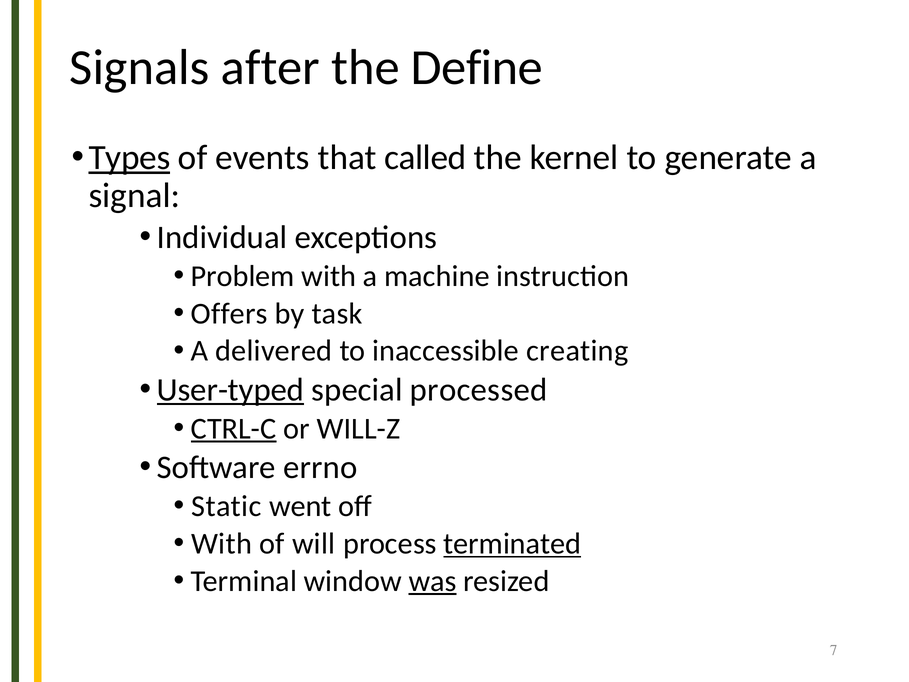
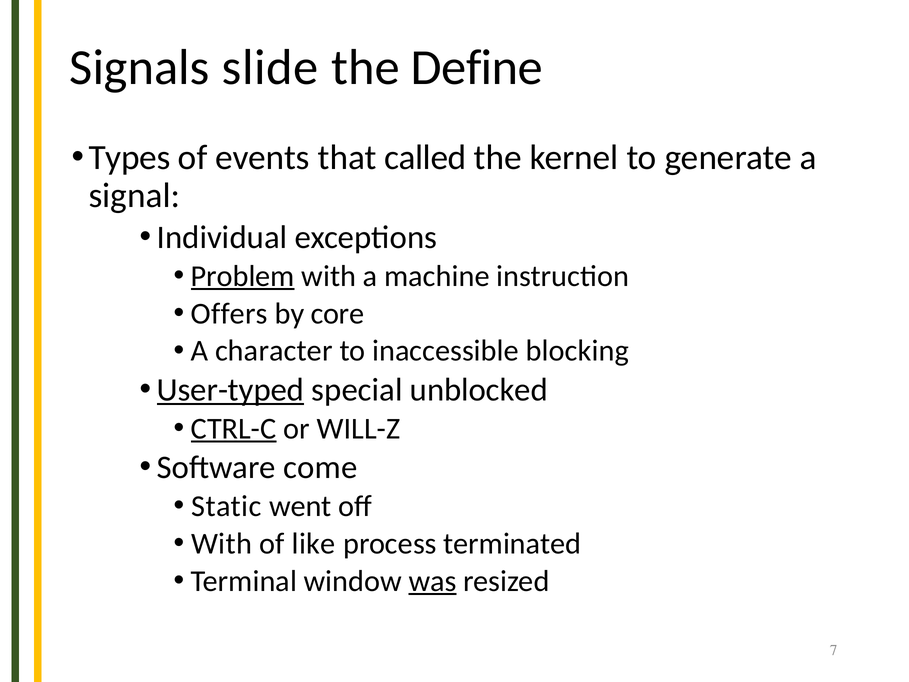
after: after -> slide
Types underline: present -> none
Problem underline: none -> present
task: task -> core
delivered: delivered -> character
creating: creating -> blocking
processed: processed -> unblocked
errno: errno -> come
will: will -> like
terminated underline: present -> none
